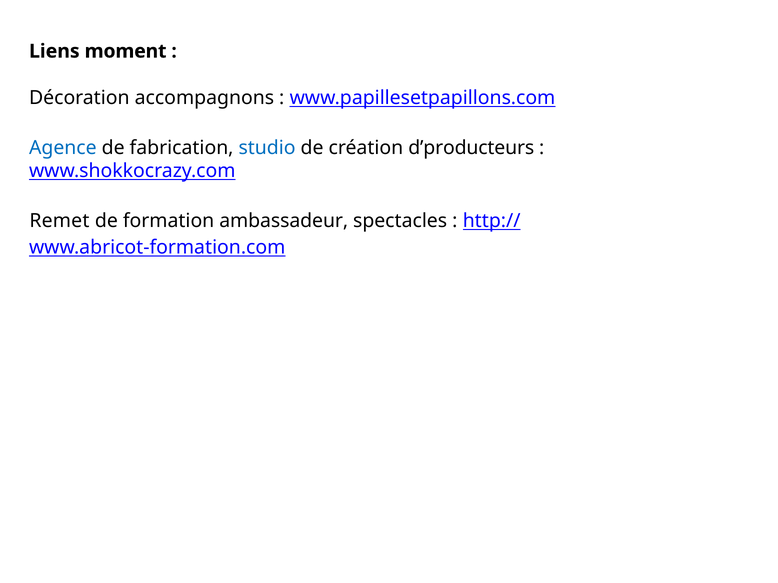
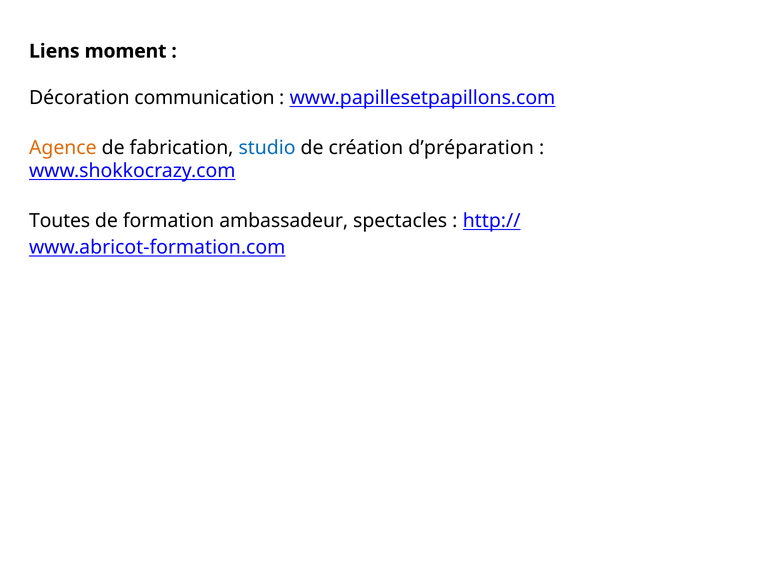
accompagnons: accompagnons -> communication
Agence colour: blue -> orange
d’producteurs: d’producteurs -> d’préparation
Remet: Remet -> Toutes
